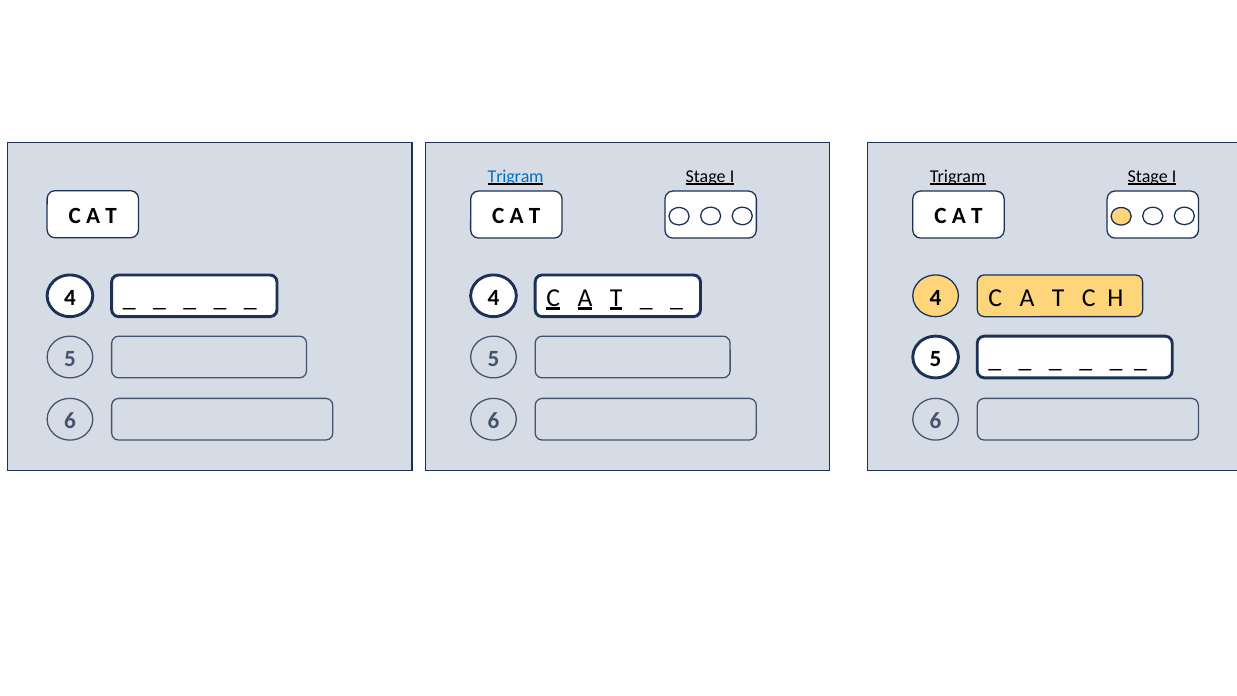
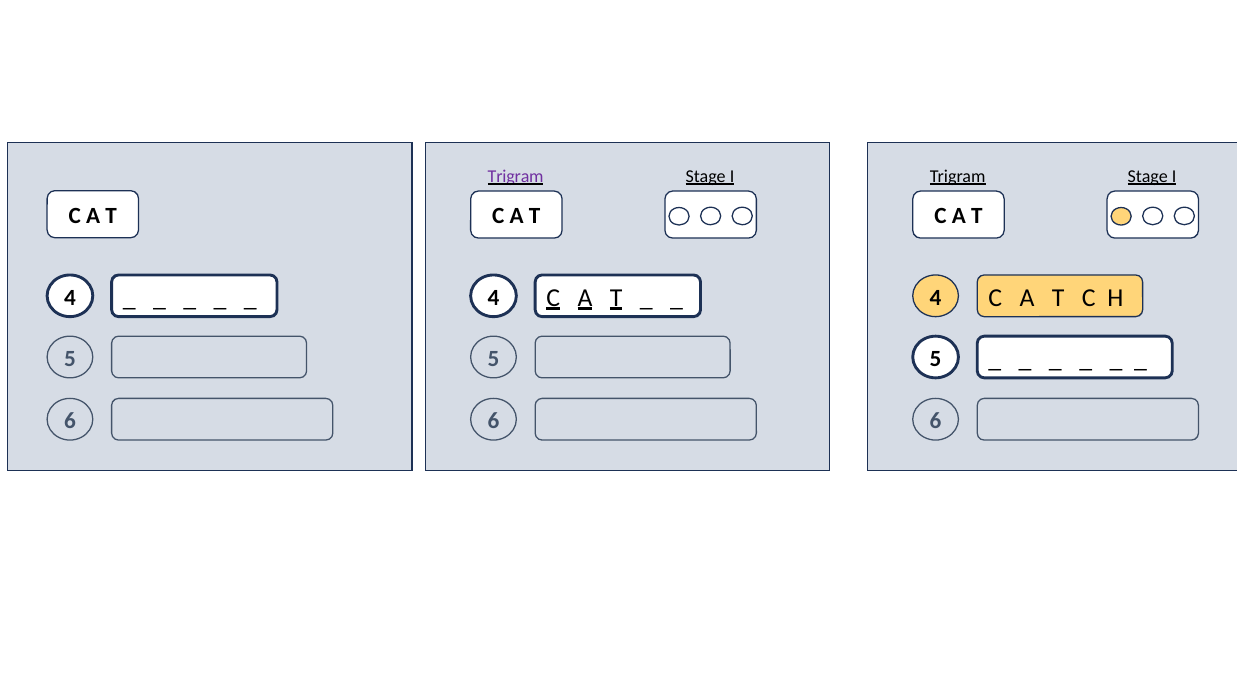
Trigram at (516, 176) colour: blue -> purple
